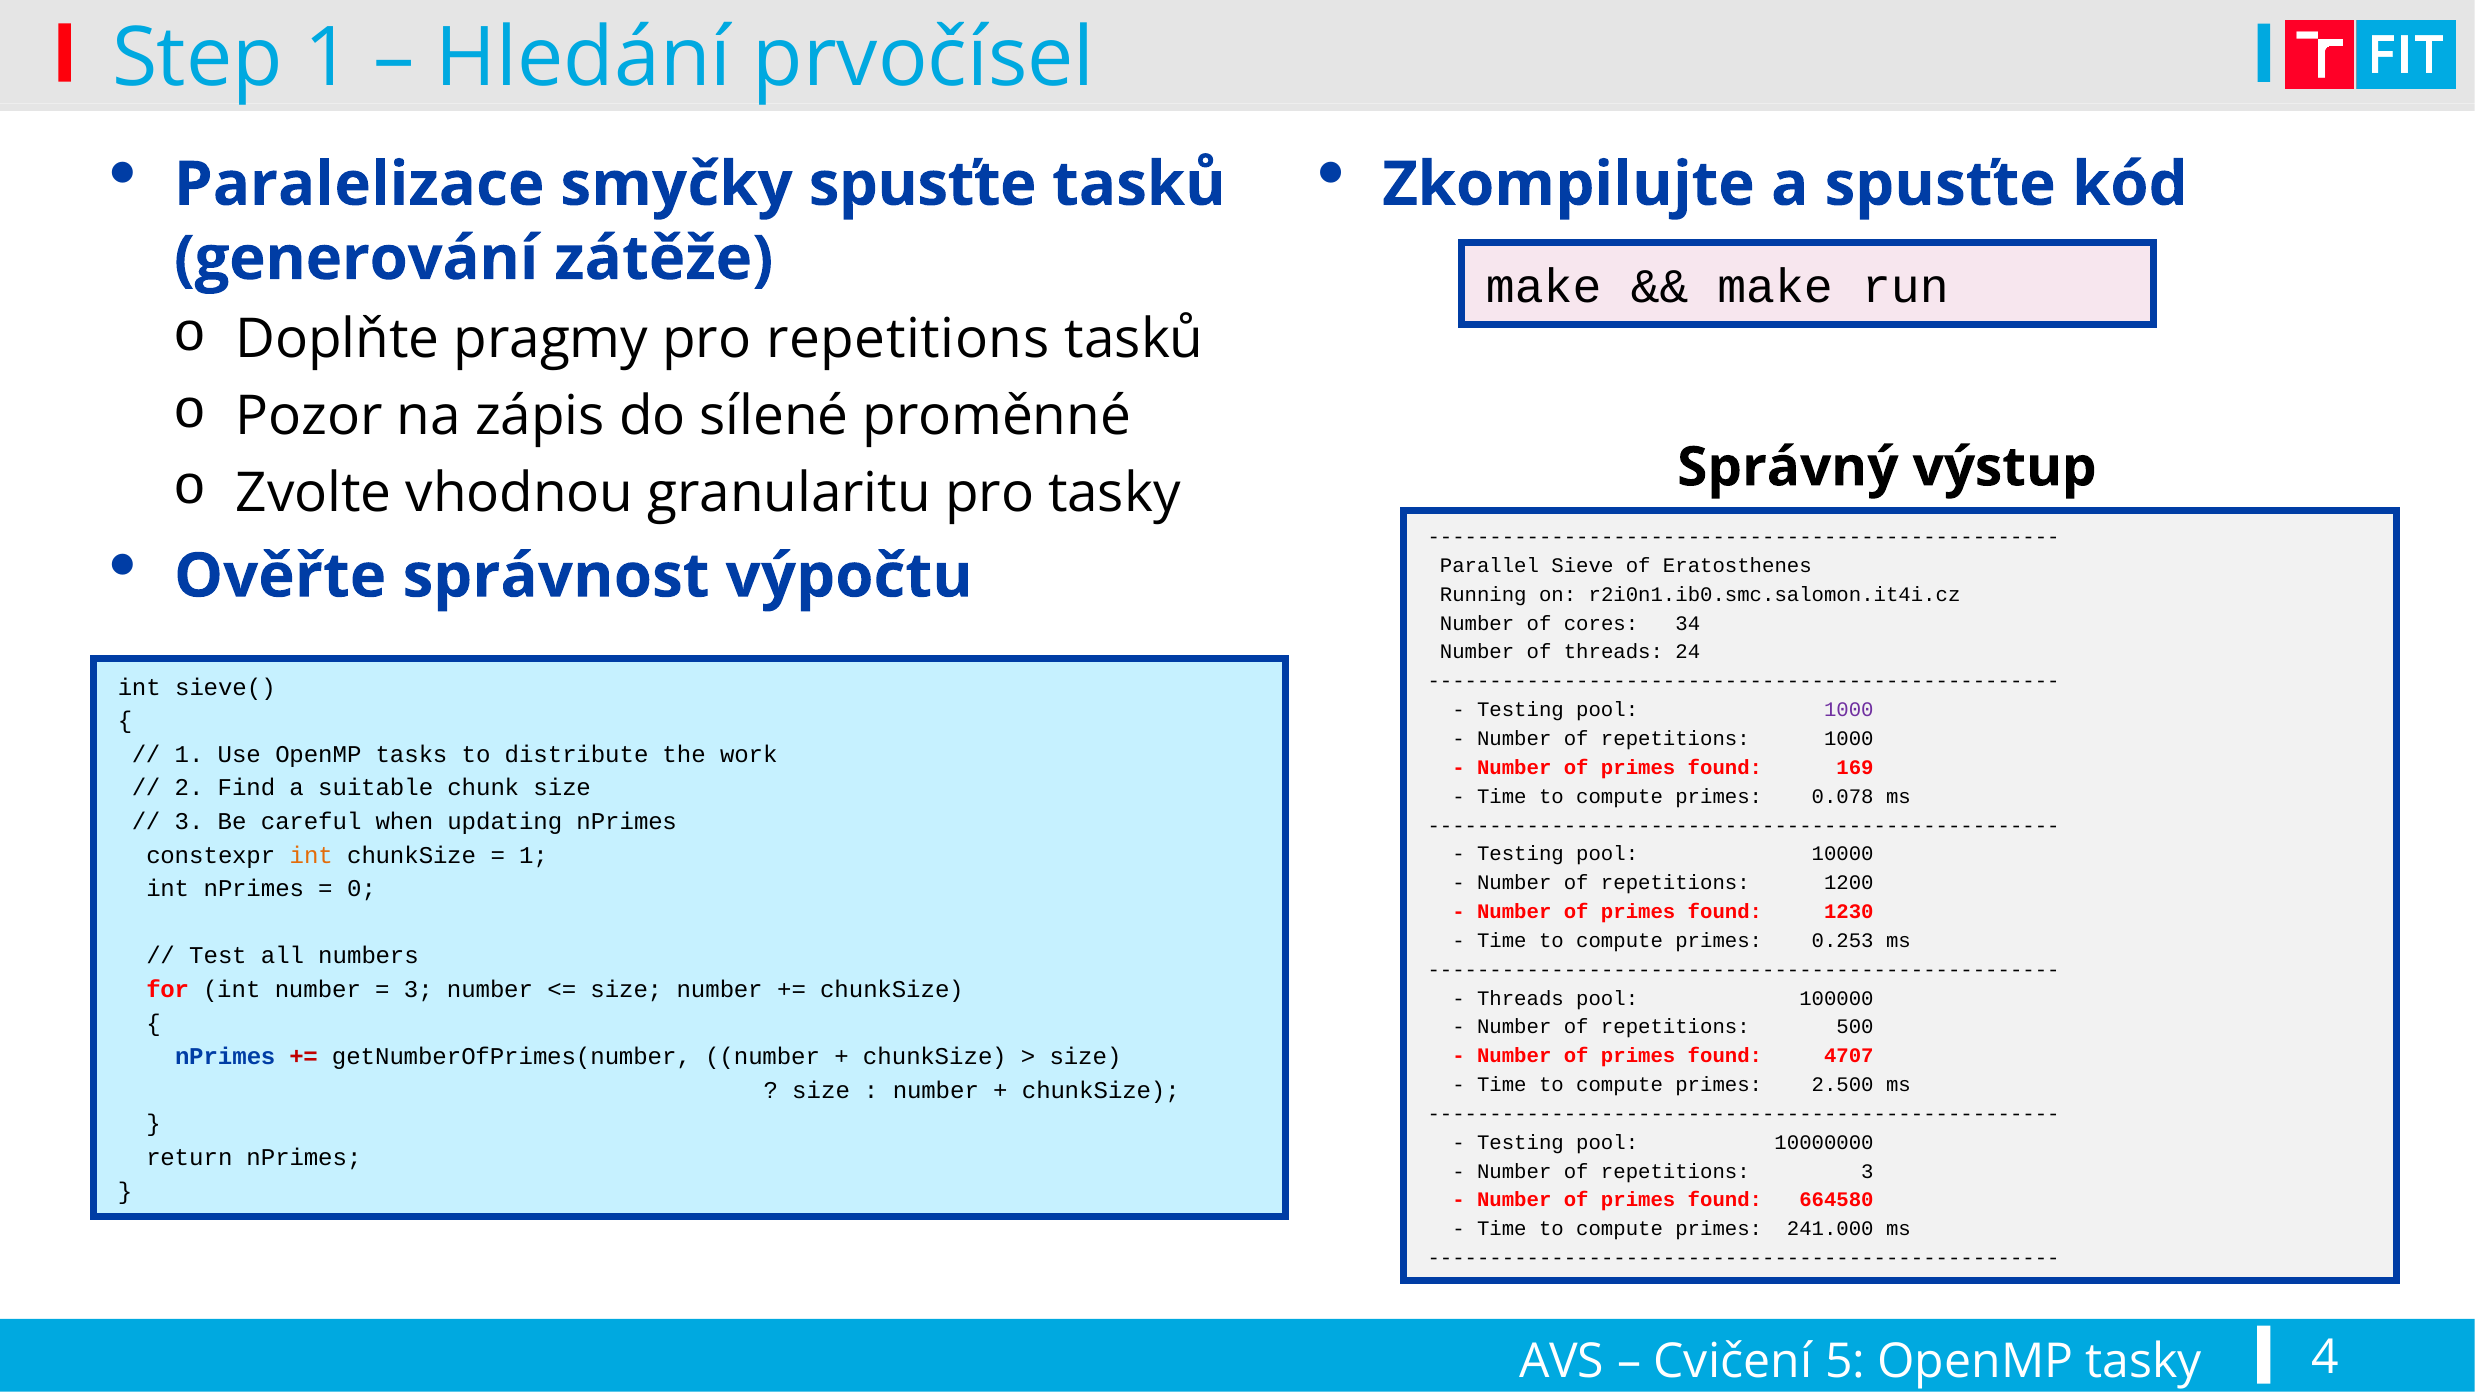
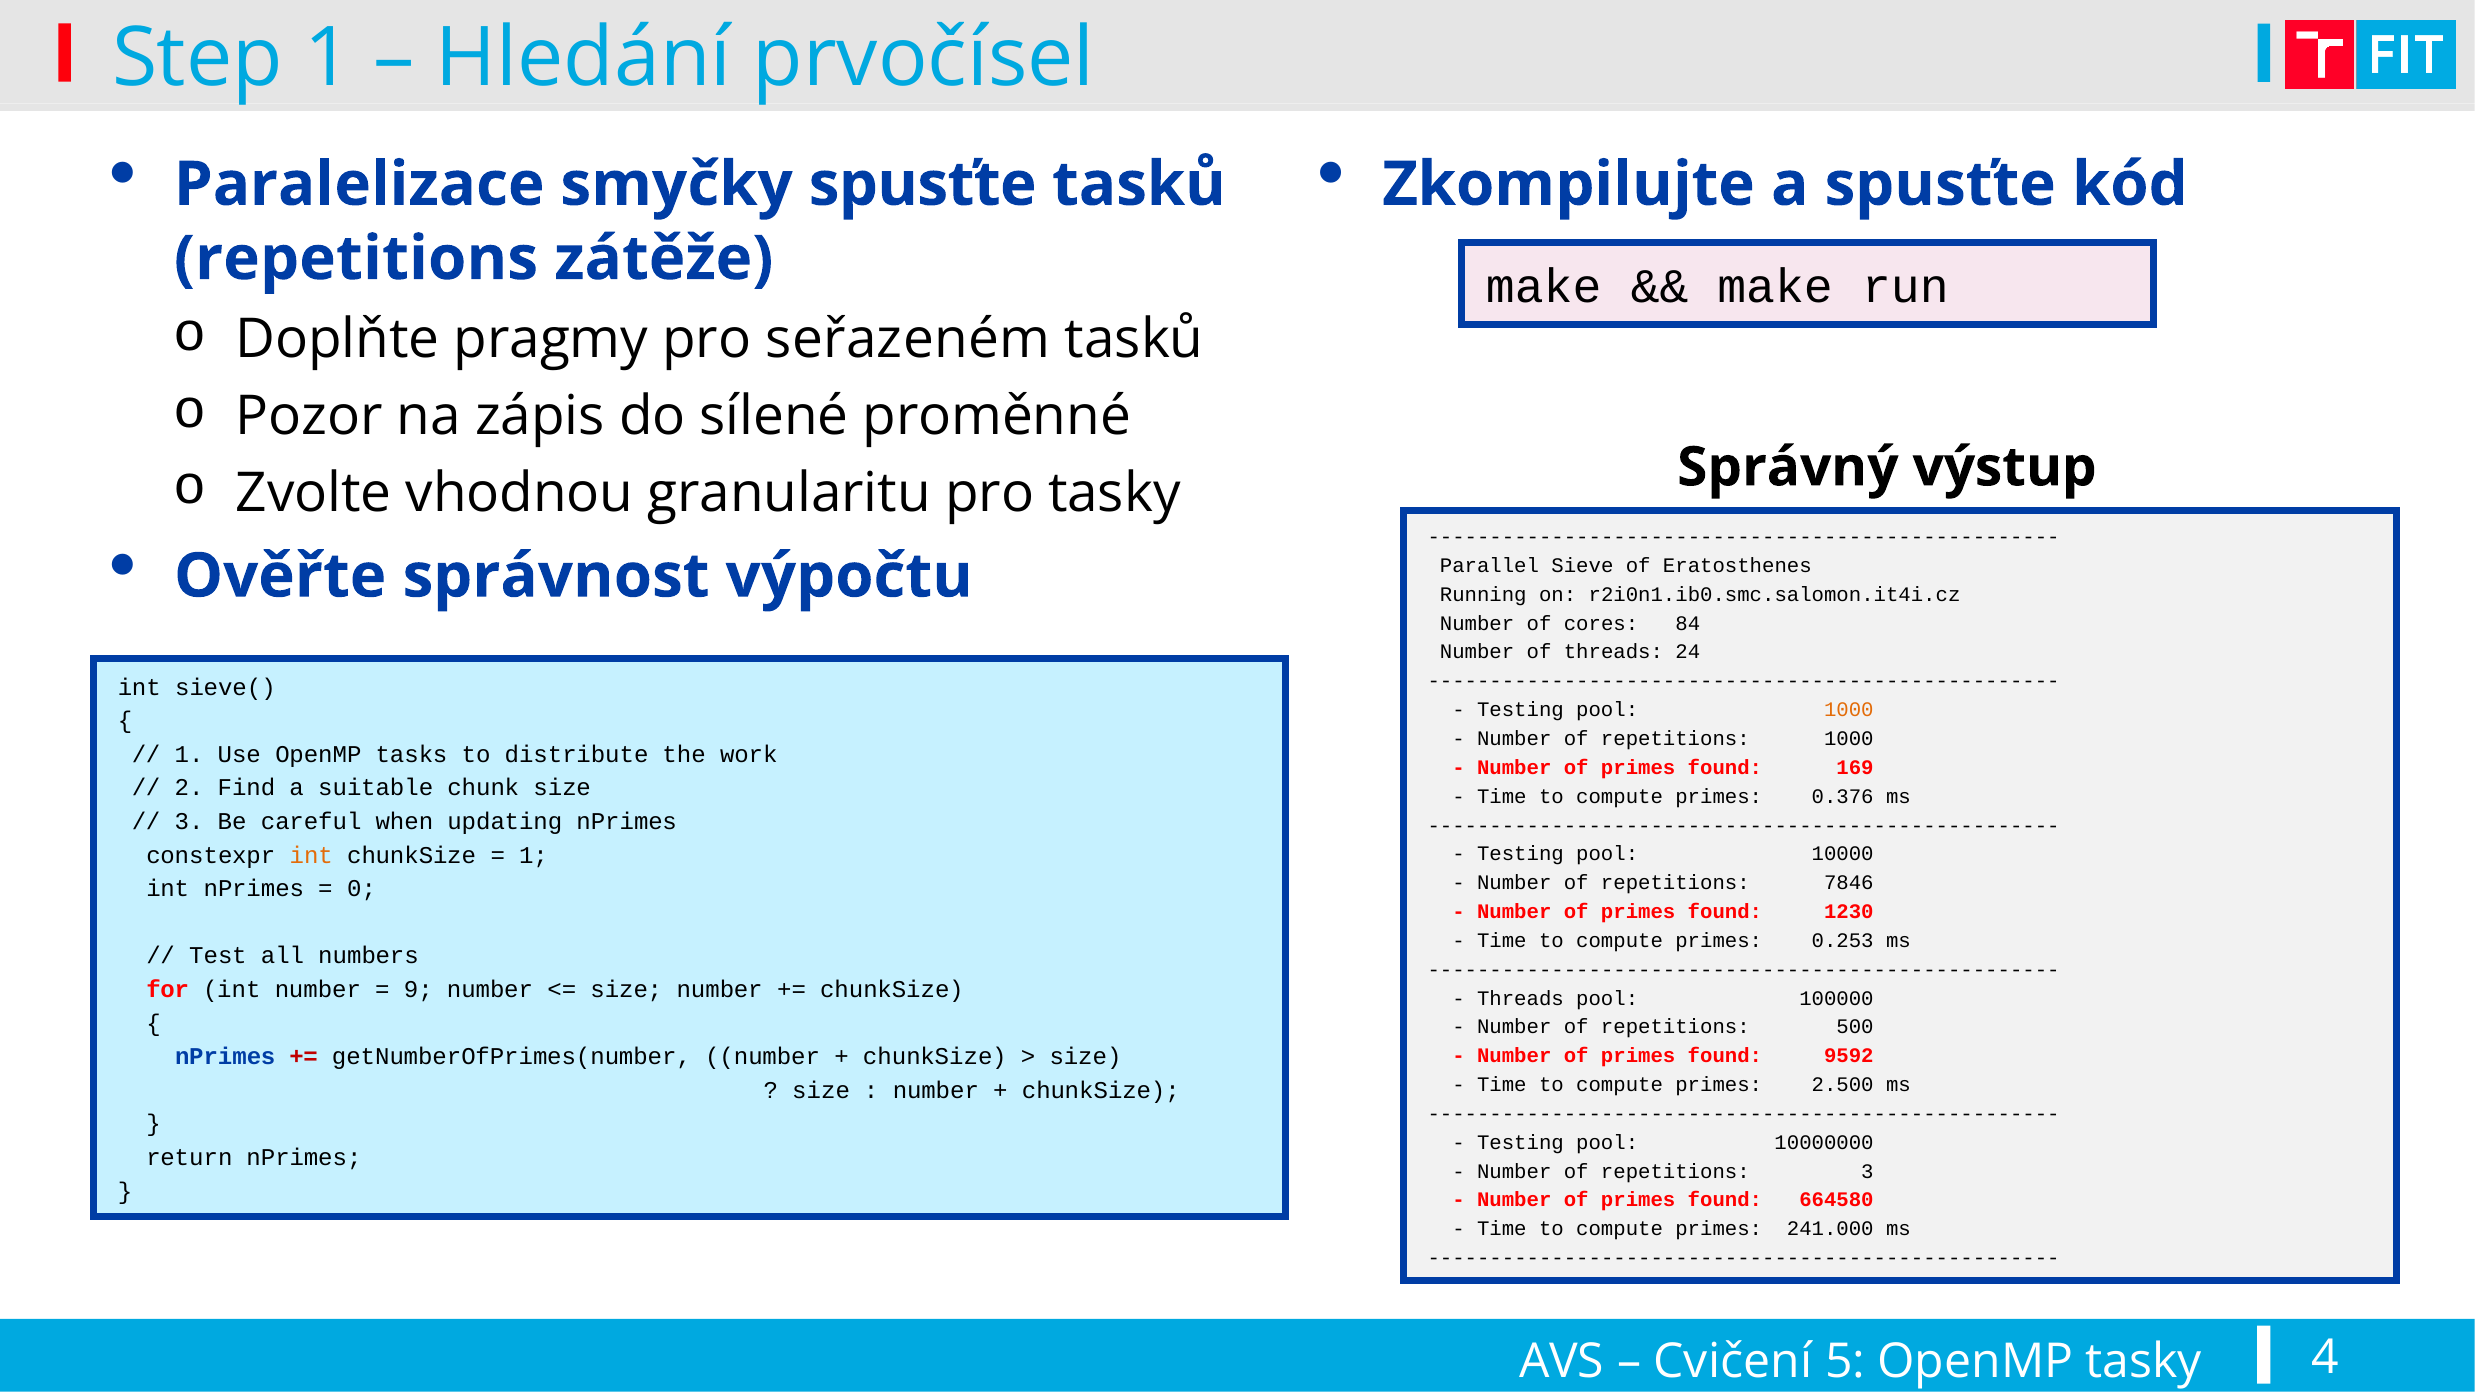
generování at (356, 259): generování -> repetitions
pro repetitions: repetitions -> seřazeném
34: 34 -> 84
1000 at (1849, 710) colour: purple -> orange
0.078: 0.078 -> 0.376
1200: 1200 -> 7846
3 at (418, 990): 3 -> 9
4707: 4707 -> 9592
